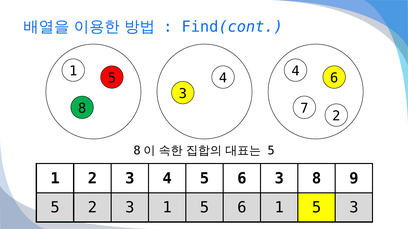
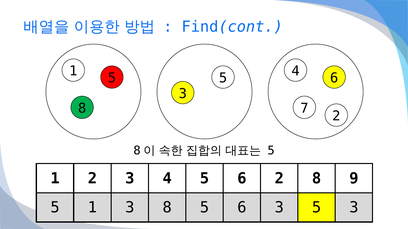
5 4: 4 -> 5
6 3: 3 -> 2
2 at (92, 208): 2 -> 1
3 1: 1 -> 8
6 1: 1 -> 3
